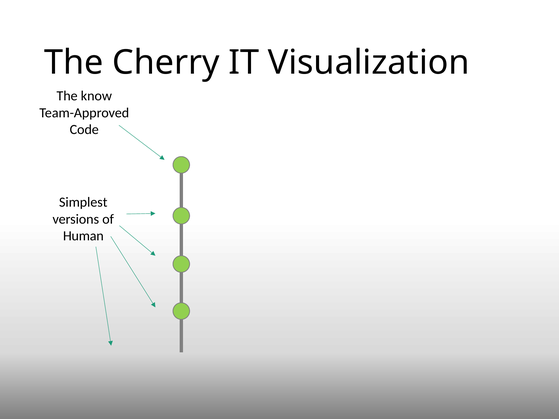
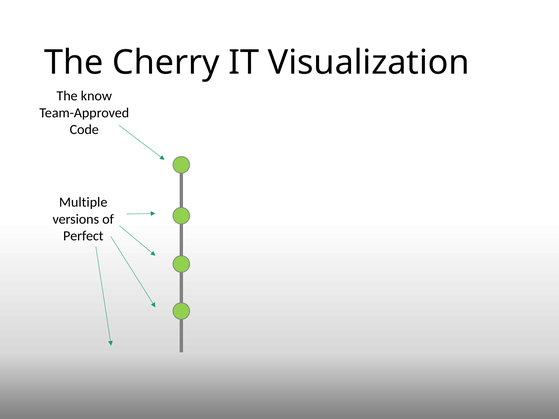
Simplest: Simplest -> Multiple
Human: Human -> Perfect
